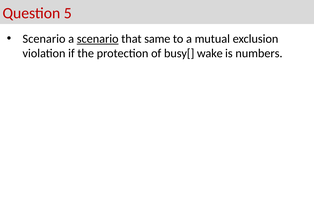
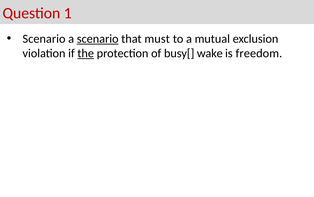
5: 5 -> 1
same: same -> must
the underline: none -> present
numbers: numbers -> freedom
